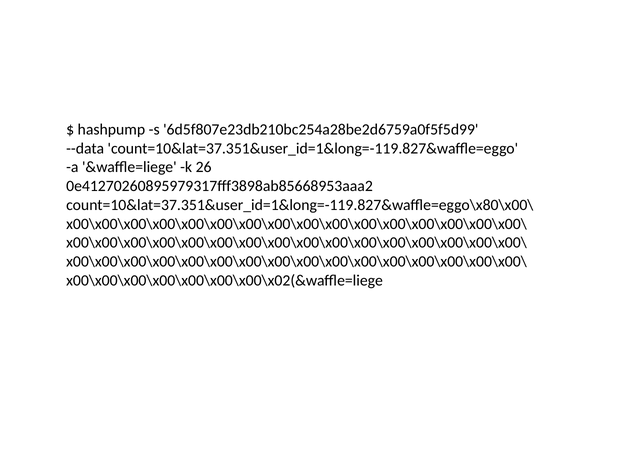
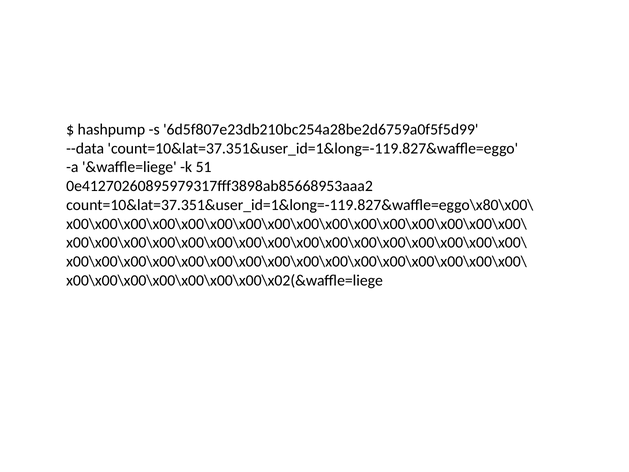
26: 26 -> 51
